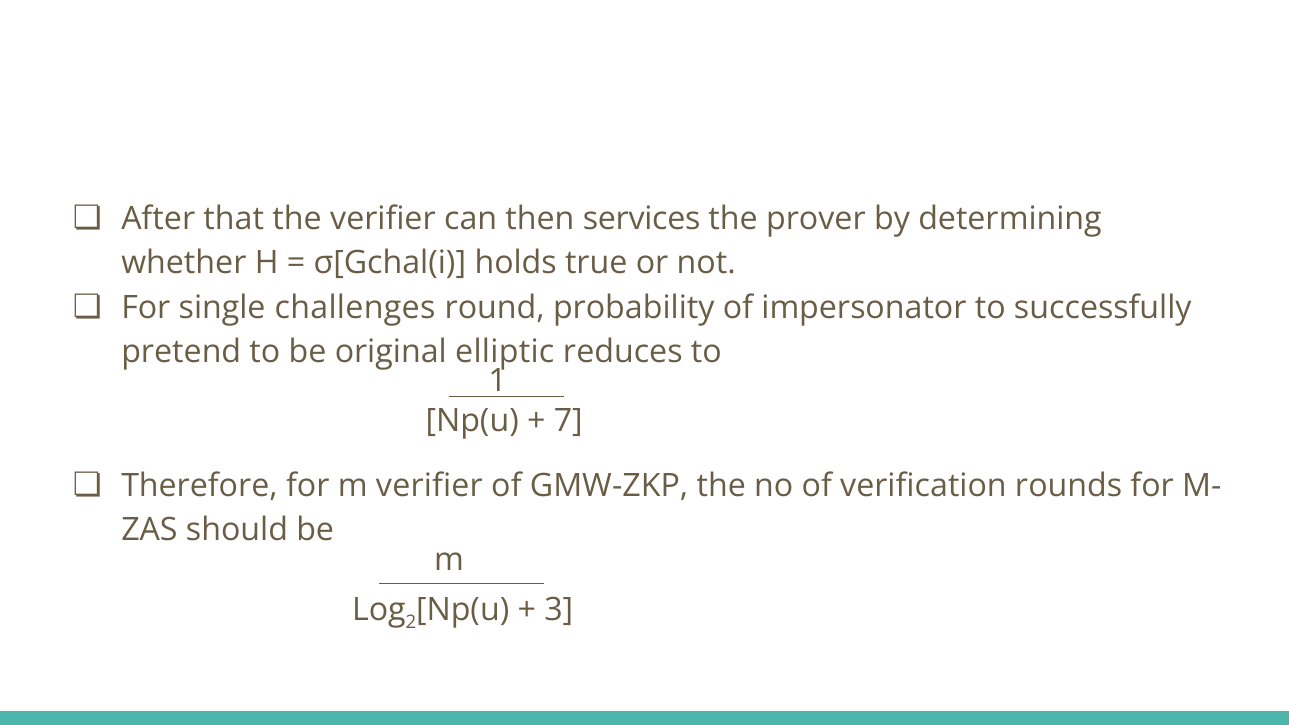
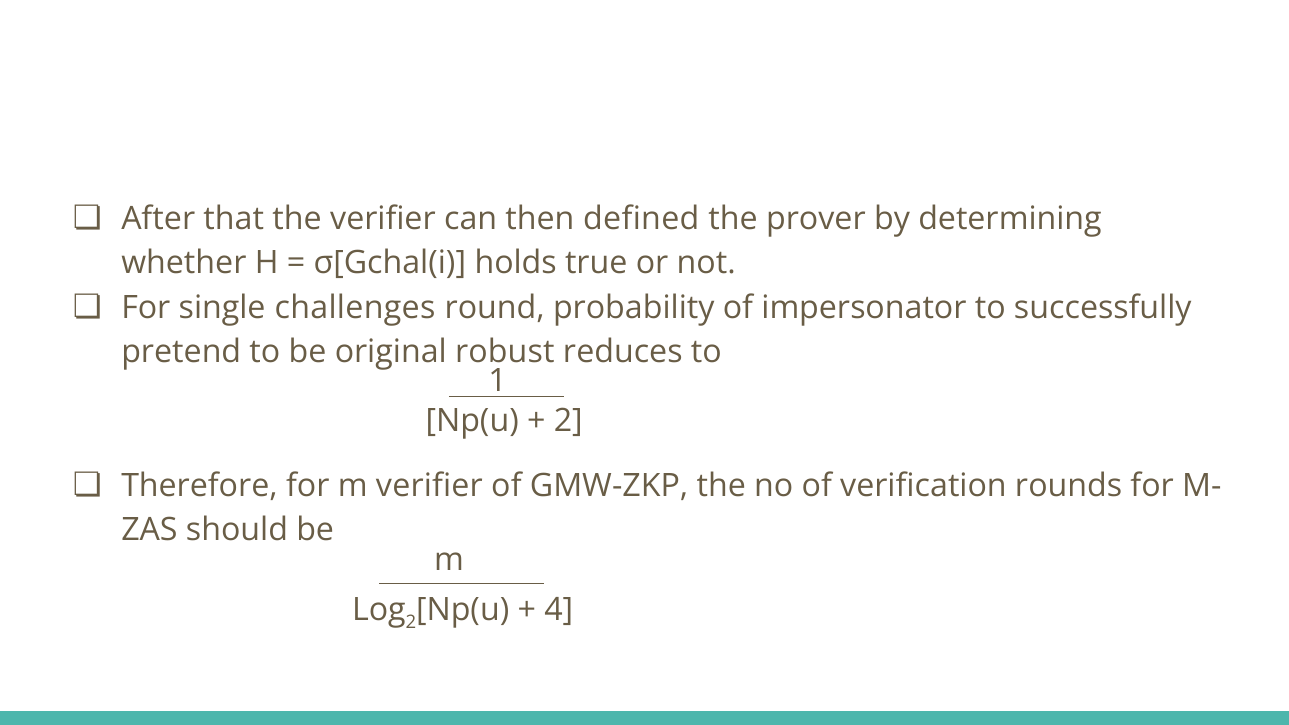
services: services -> defined
elliptic: elliptic -> robust
7 at (568, 421): 7 -> 2
3: 3 -> 4
